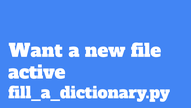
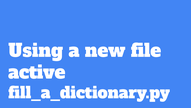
Want: Want -> Using
